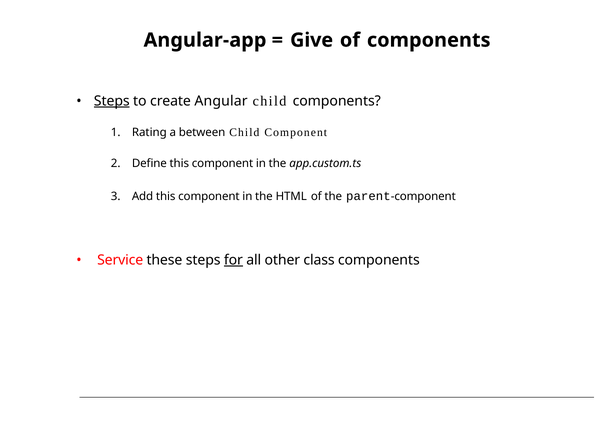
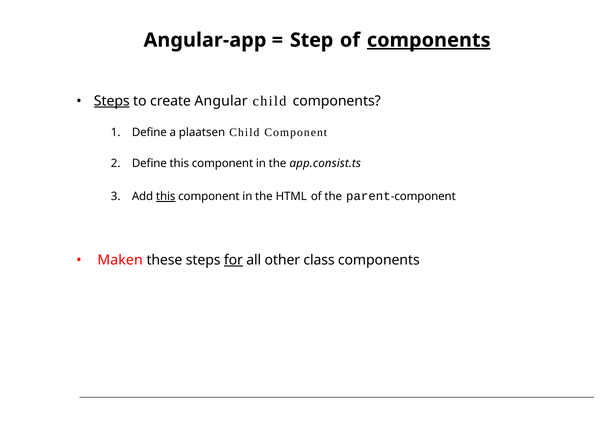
Give: Give -> Step
components at (429, 40) underline: none -> present
Rating at (149, 132): Rating -> Define
between: between -> plaatsen
app.custom.ts: app.custom.ts -> app.consist.ts
this at (166, 197) underline: none -> present
Service: Service -> Maken
